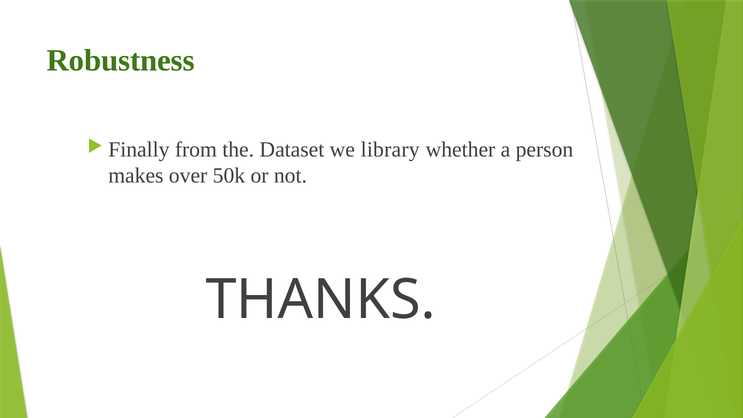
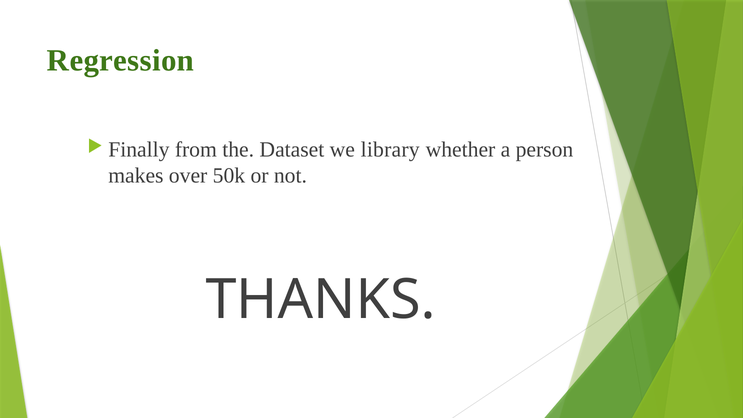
Robustness: Robustness -> Regression
